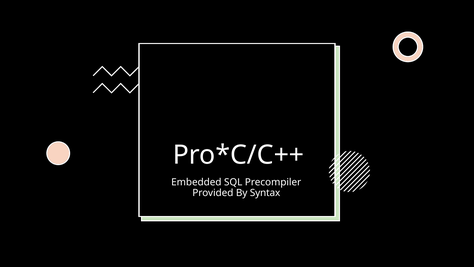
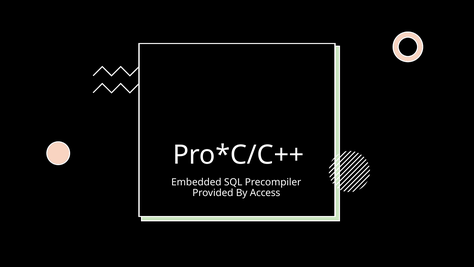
Syntax: Syntax -> Access
